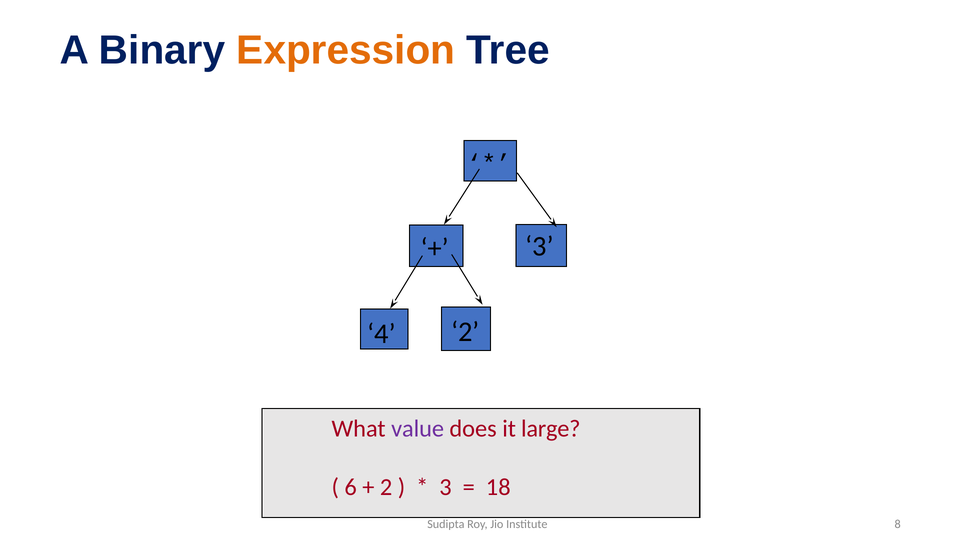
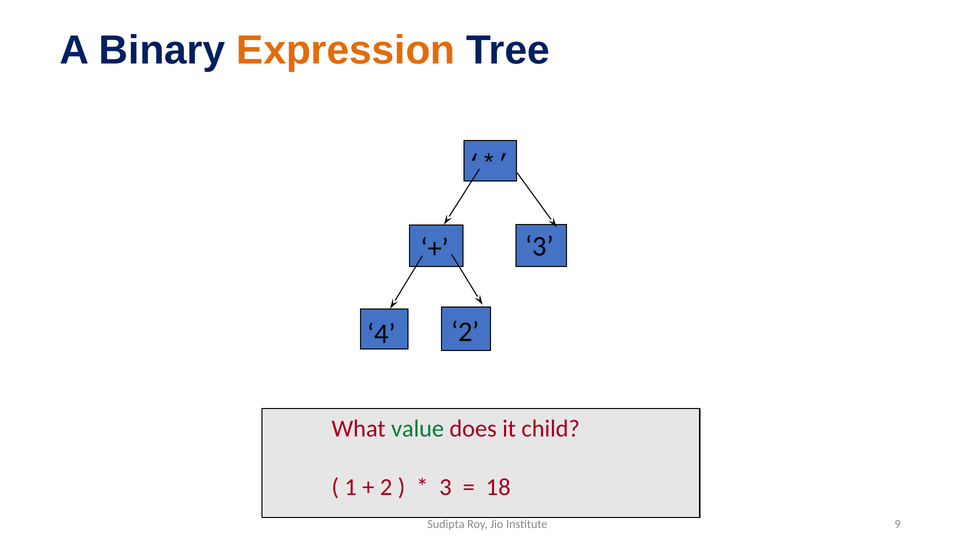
value colour: purple -> green
large: large -> child
6: 6 -> 1
8: 8 -> 9
